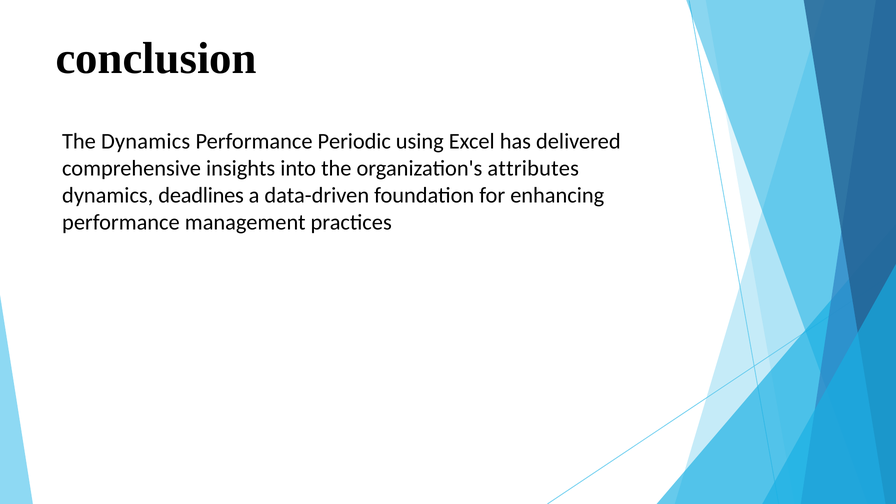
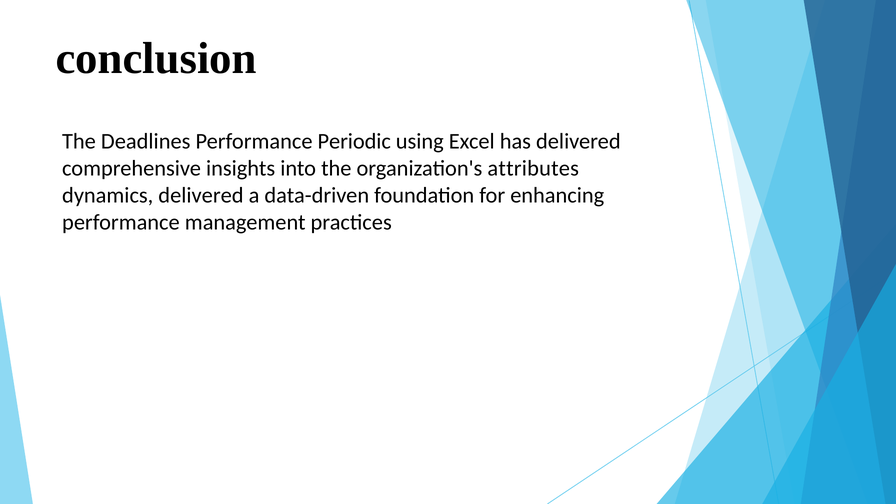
The Dynamics: Dynamics -> Deadlines
dynamics deadlines: deadlines -> delivered
